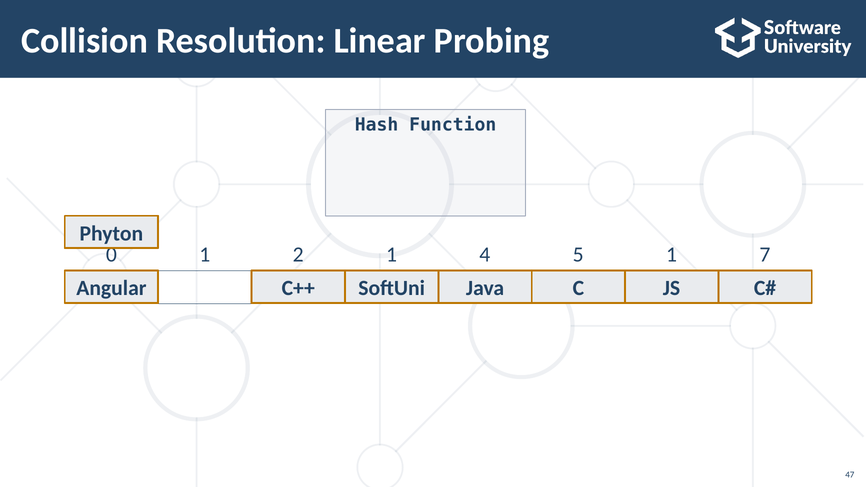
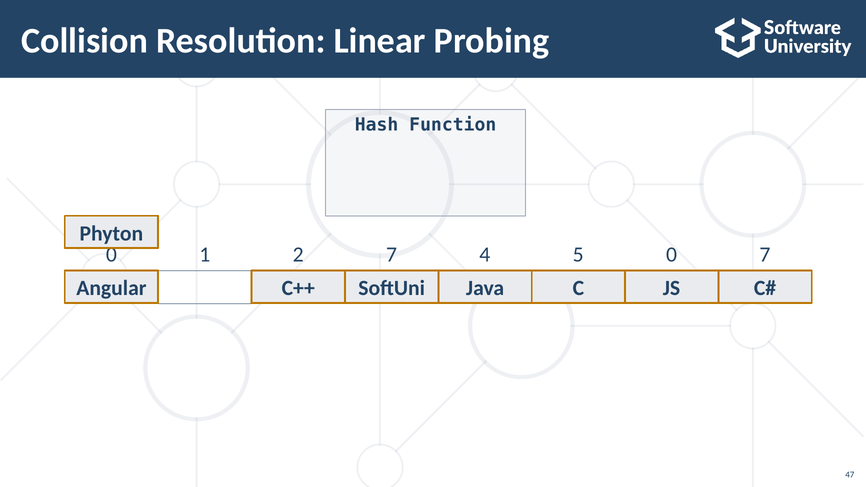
2 1: 1 -> 7
5 1: 1 -> 0
